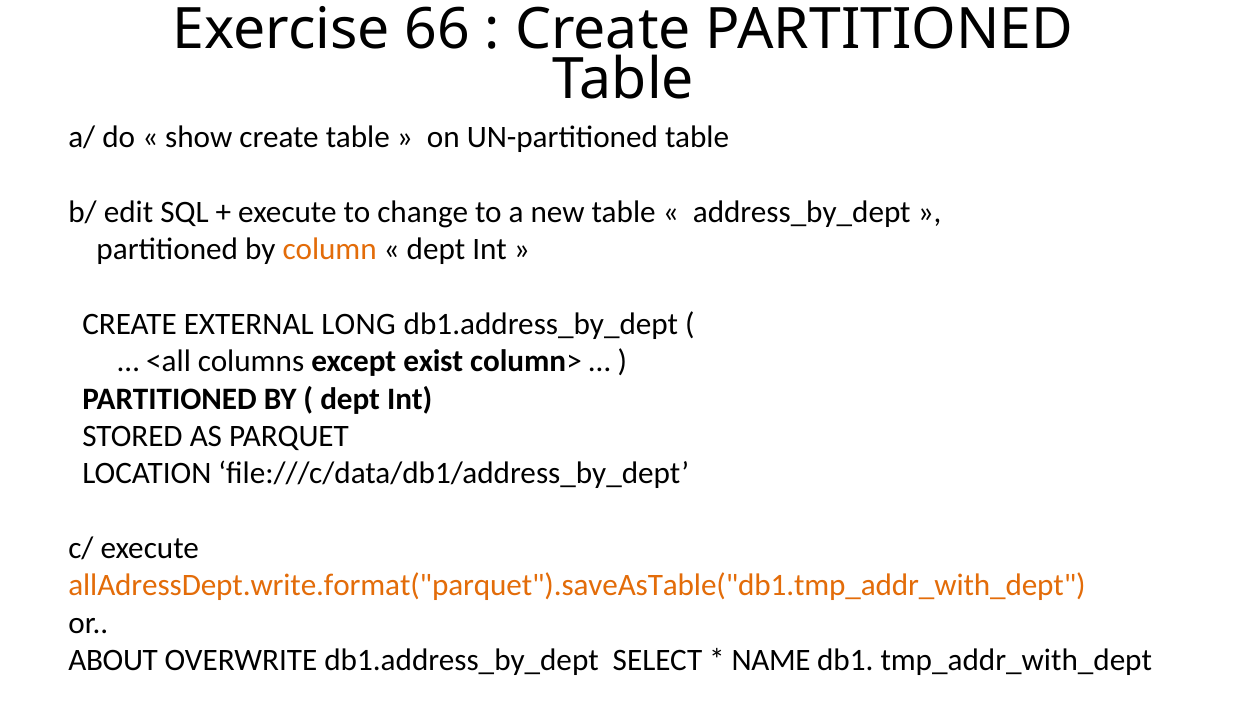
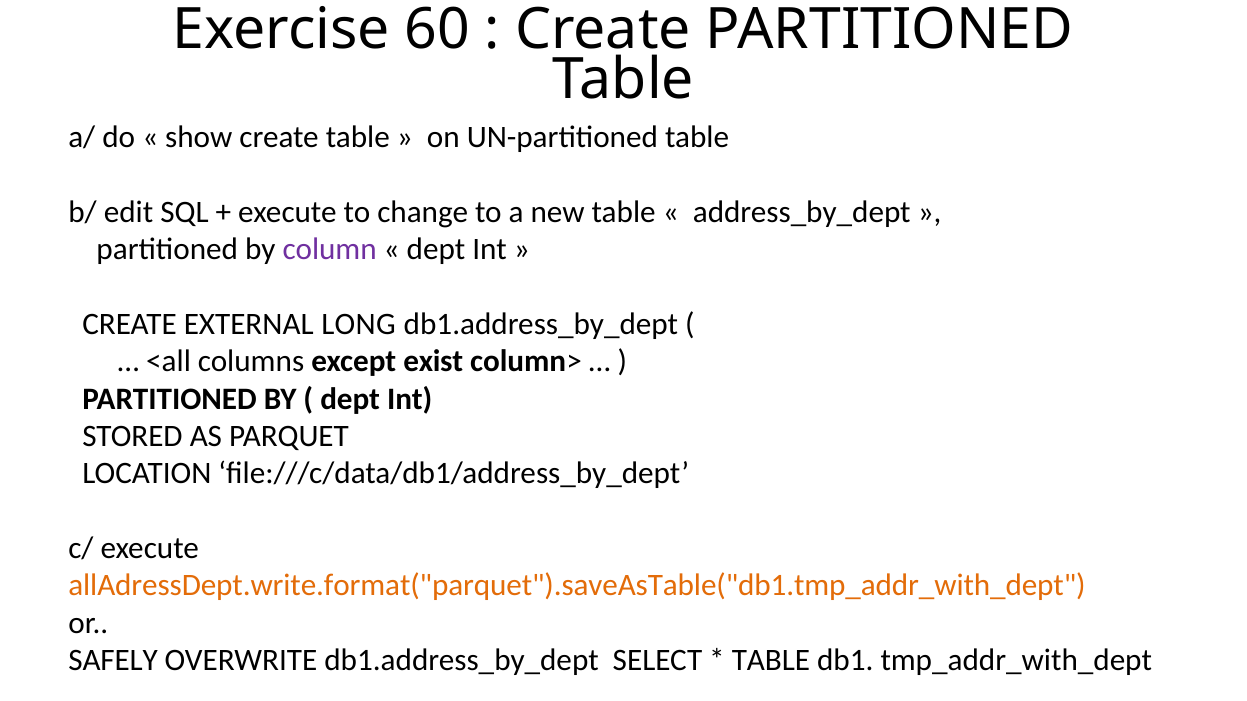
66: 66 -> 60
column colour: orange -> purple
ABOUT: ABOUT -> SAFELY
NAME at (771, 661): NAME -> TABLE
